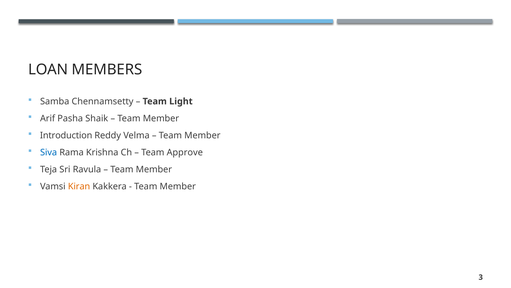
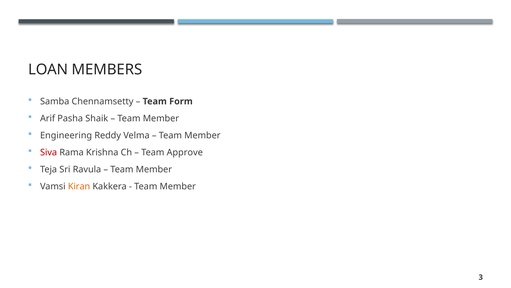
Light: Light -> Form
Introduction: Introduction -> Engineering
Siva colour: blue -> red
